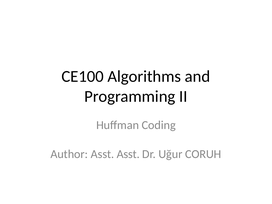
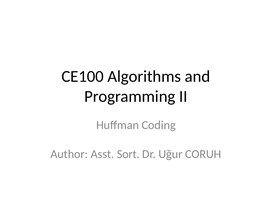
Asst Asst: Asst -> Sort
